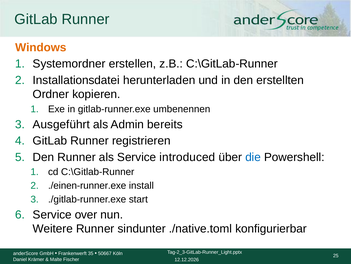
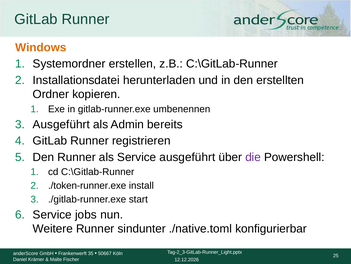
Service introduced: introduced -> ausgeführt
die colour: blue -> purple
./einen-runner.exe: ./einen-runner.exe -> ./token-runner.exe
over: over -> jobs
